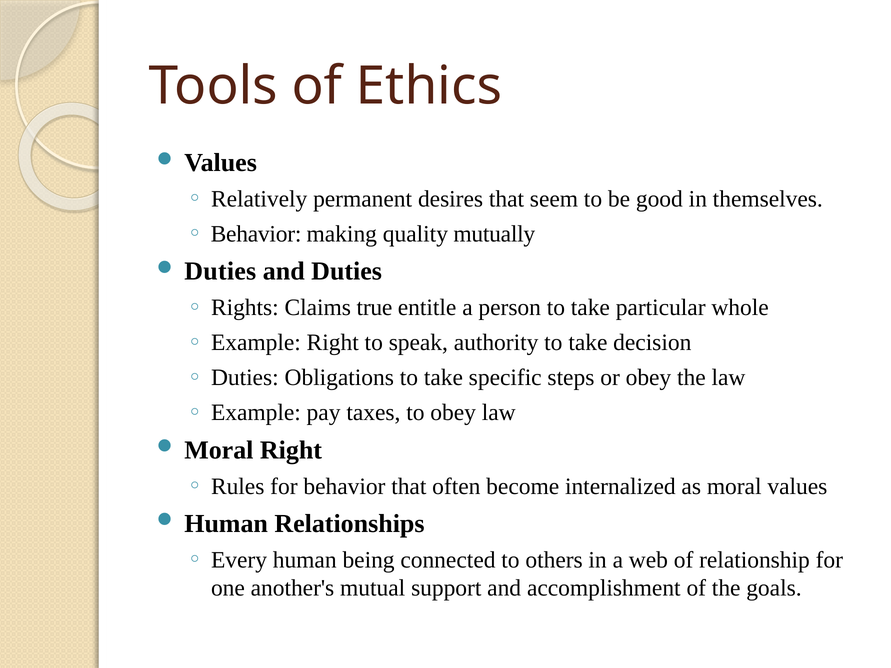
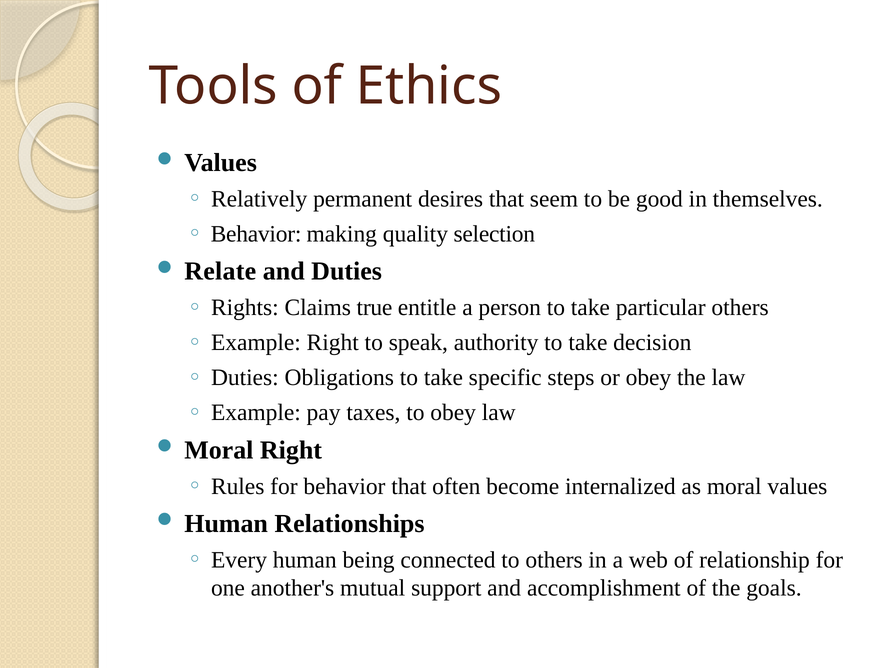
mutually: mutually -> selection
Duties at (220, 272): Duties -> Relate
particular whole: whole -> others
